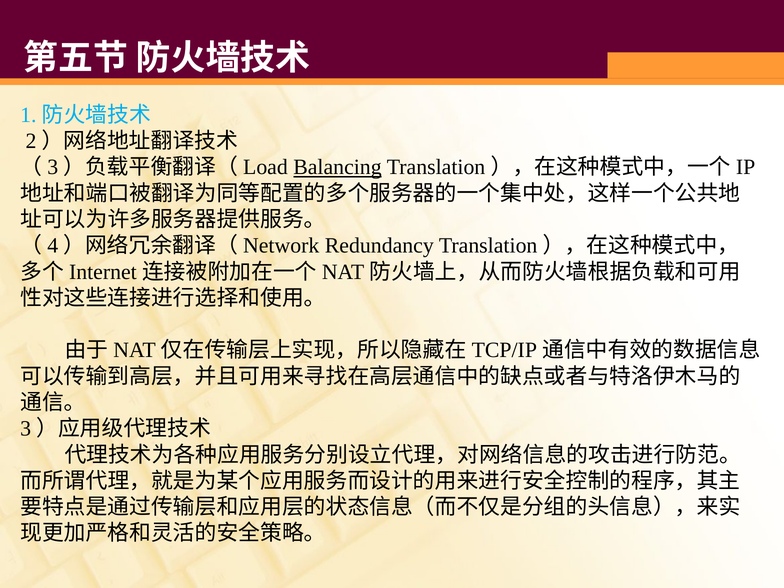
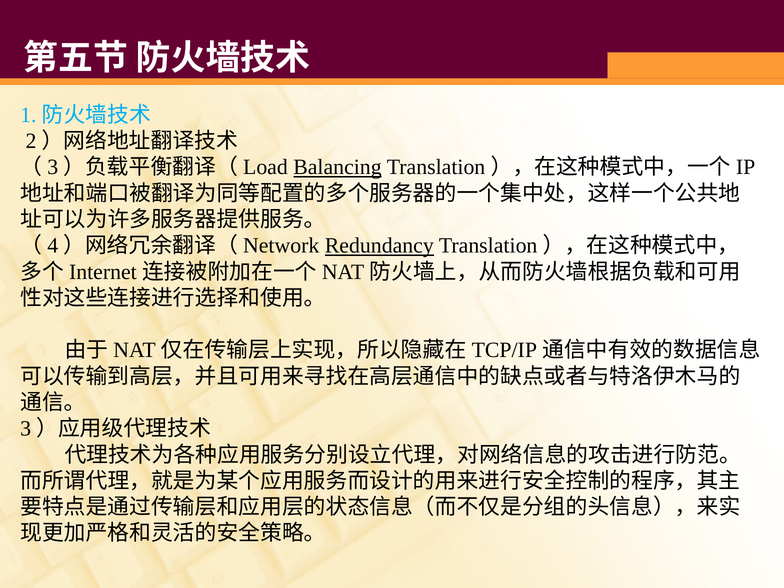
Redundancy underline: none -> present
